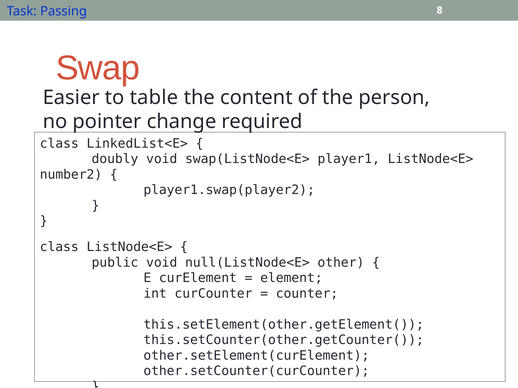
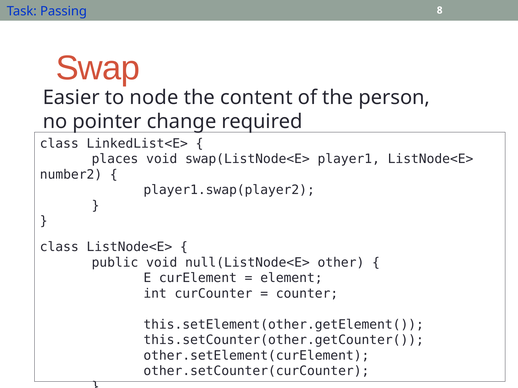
table: table -> node
doubly: doubly -> places
